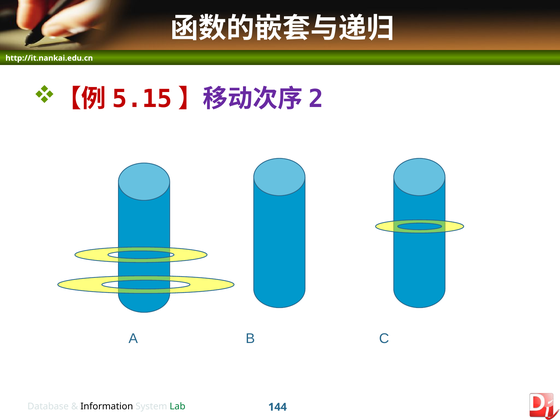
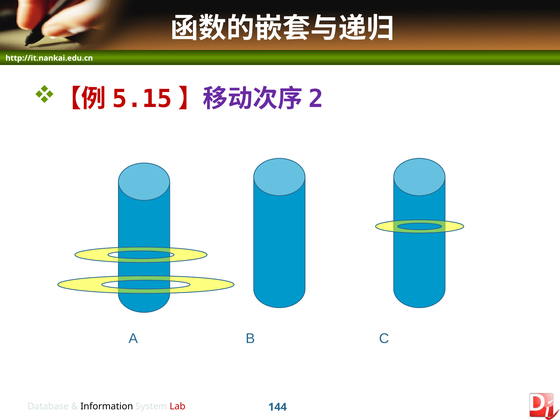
Lab colour: green -> red
